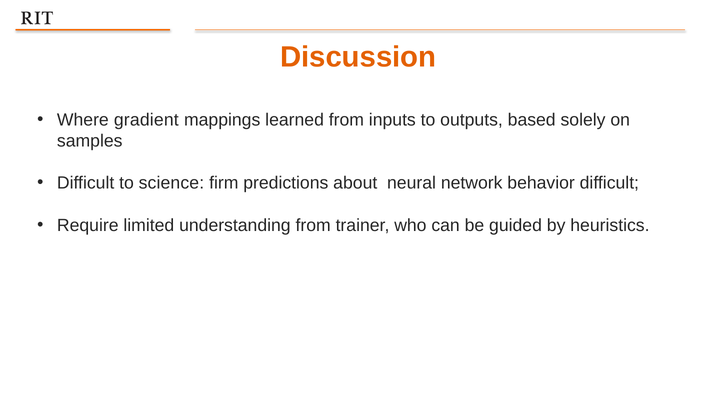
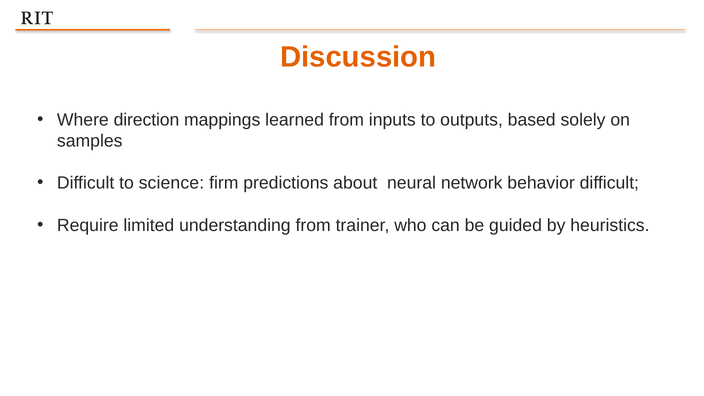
gradient: gradient -> direction
